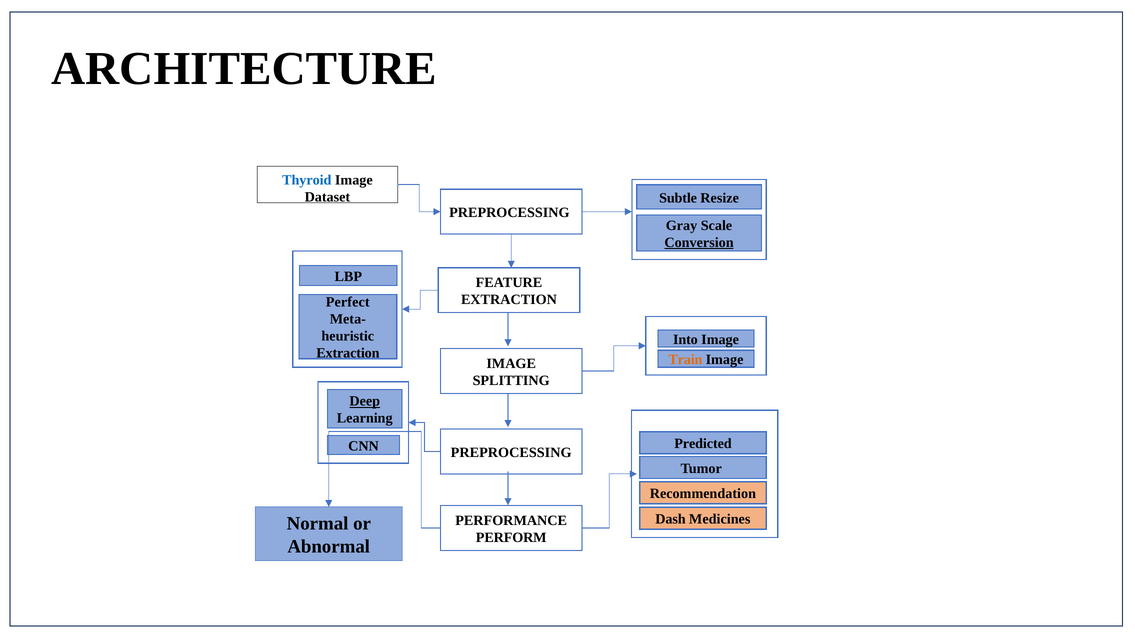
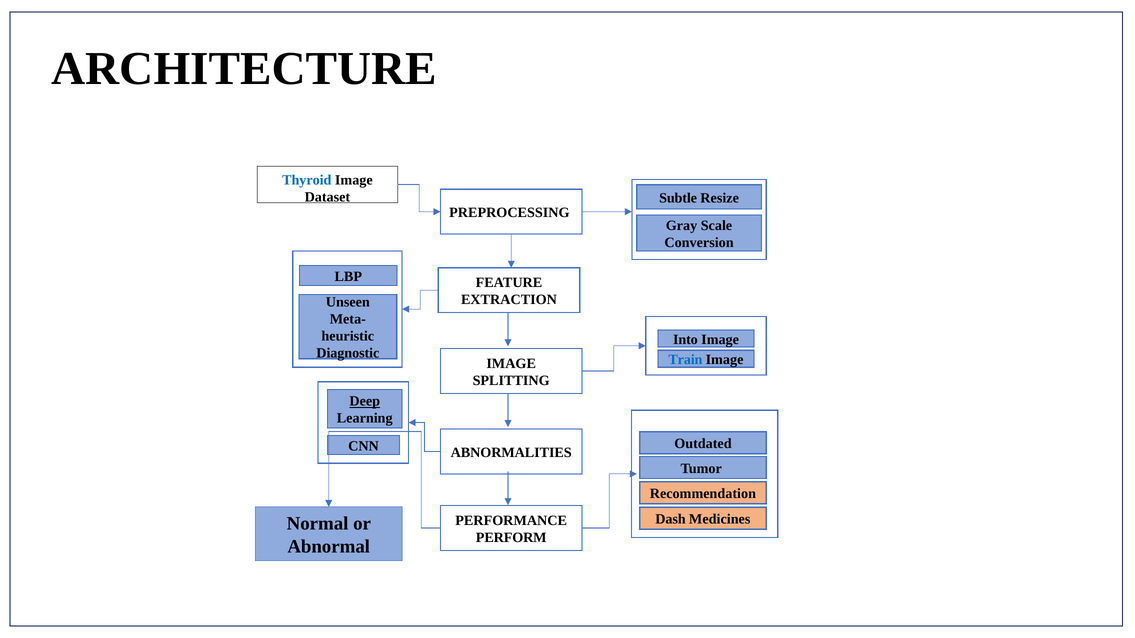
Conversion underline: present -> none
Perfect: Perfect -> Unseen
Extraction at (348, 353): Extraction -> Diagnostic
Train colour: orange -> blue
Predicted: Predicted -> Outdated
PREPROCESSING at (511, 453): PREPROCESSING -> ABNORMALITIES
